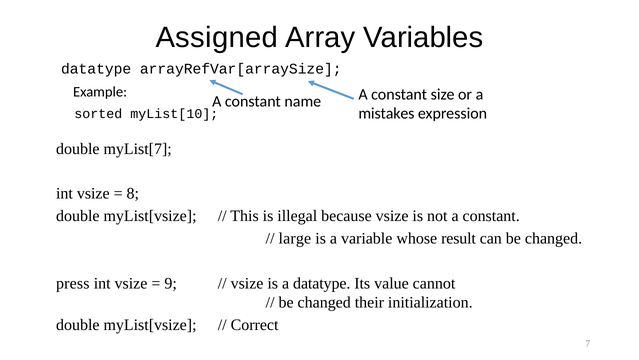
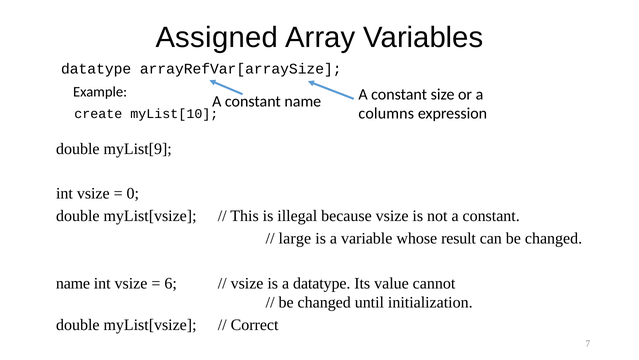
mistakes: mistakes -> columns
sorted: sorted -> create
myList[7: myList[7 -> myList[9
8: 8 -> 0
press at (73, 283): press -> name
9: 9 -> 6
their: their -> until
